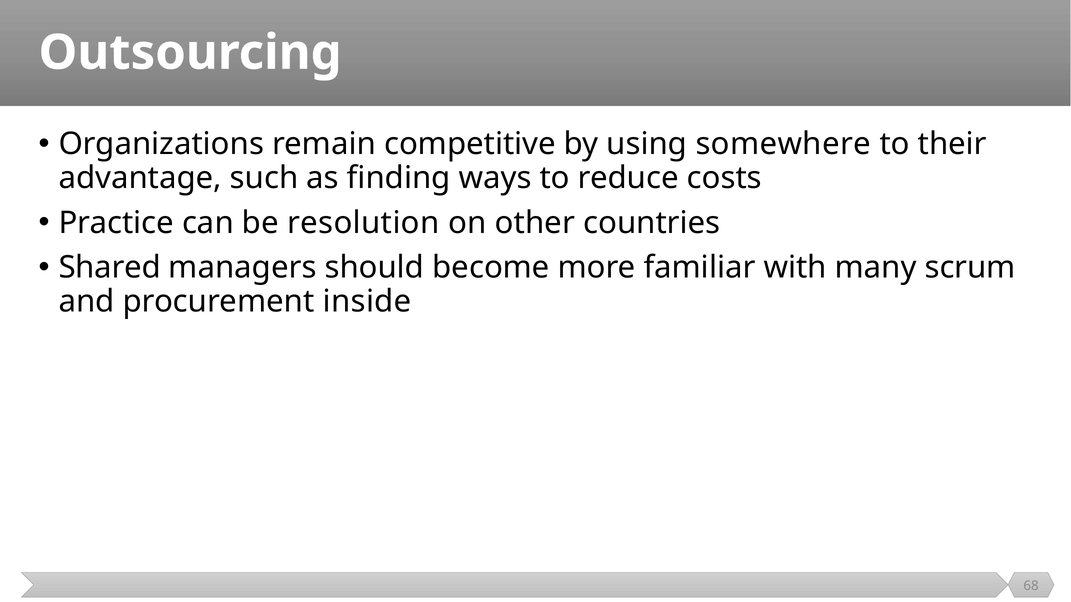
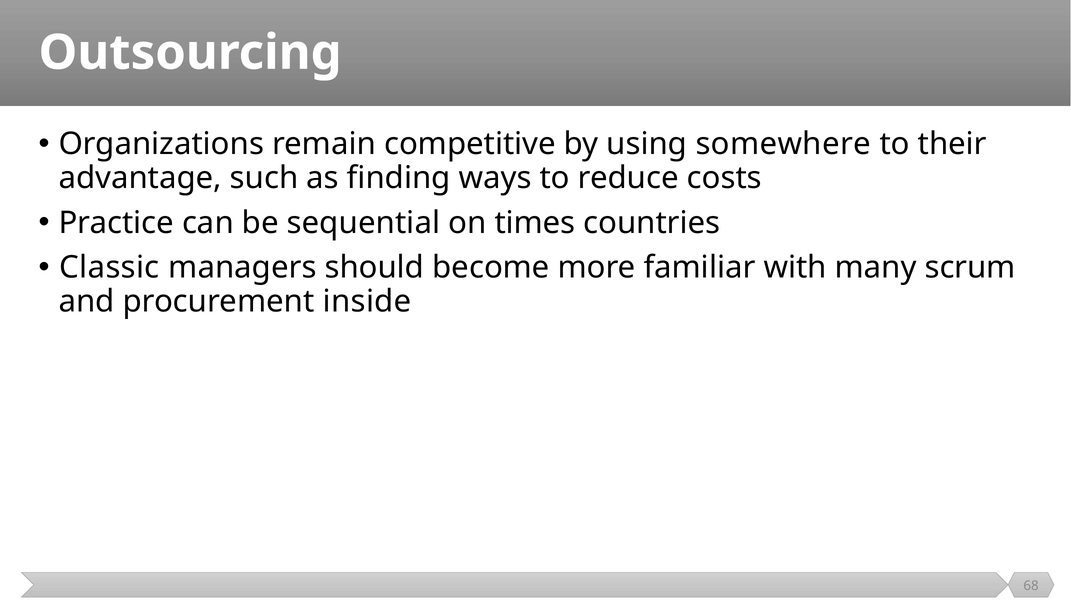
resolution: resolution -> sequential
other: other -> times
Shared: Shared -> Classic
